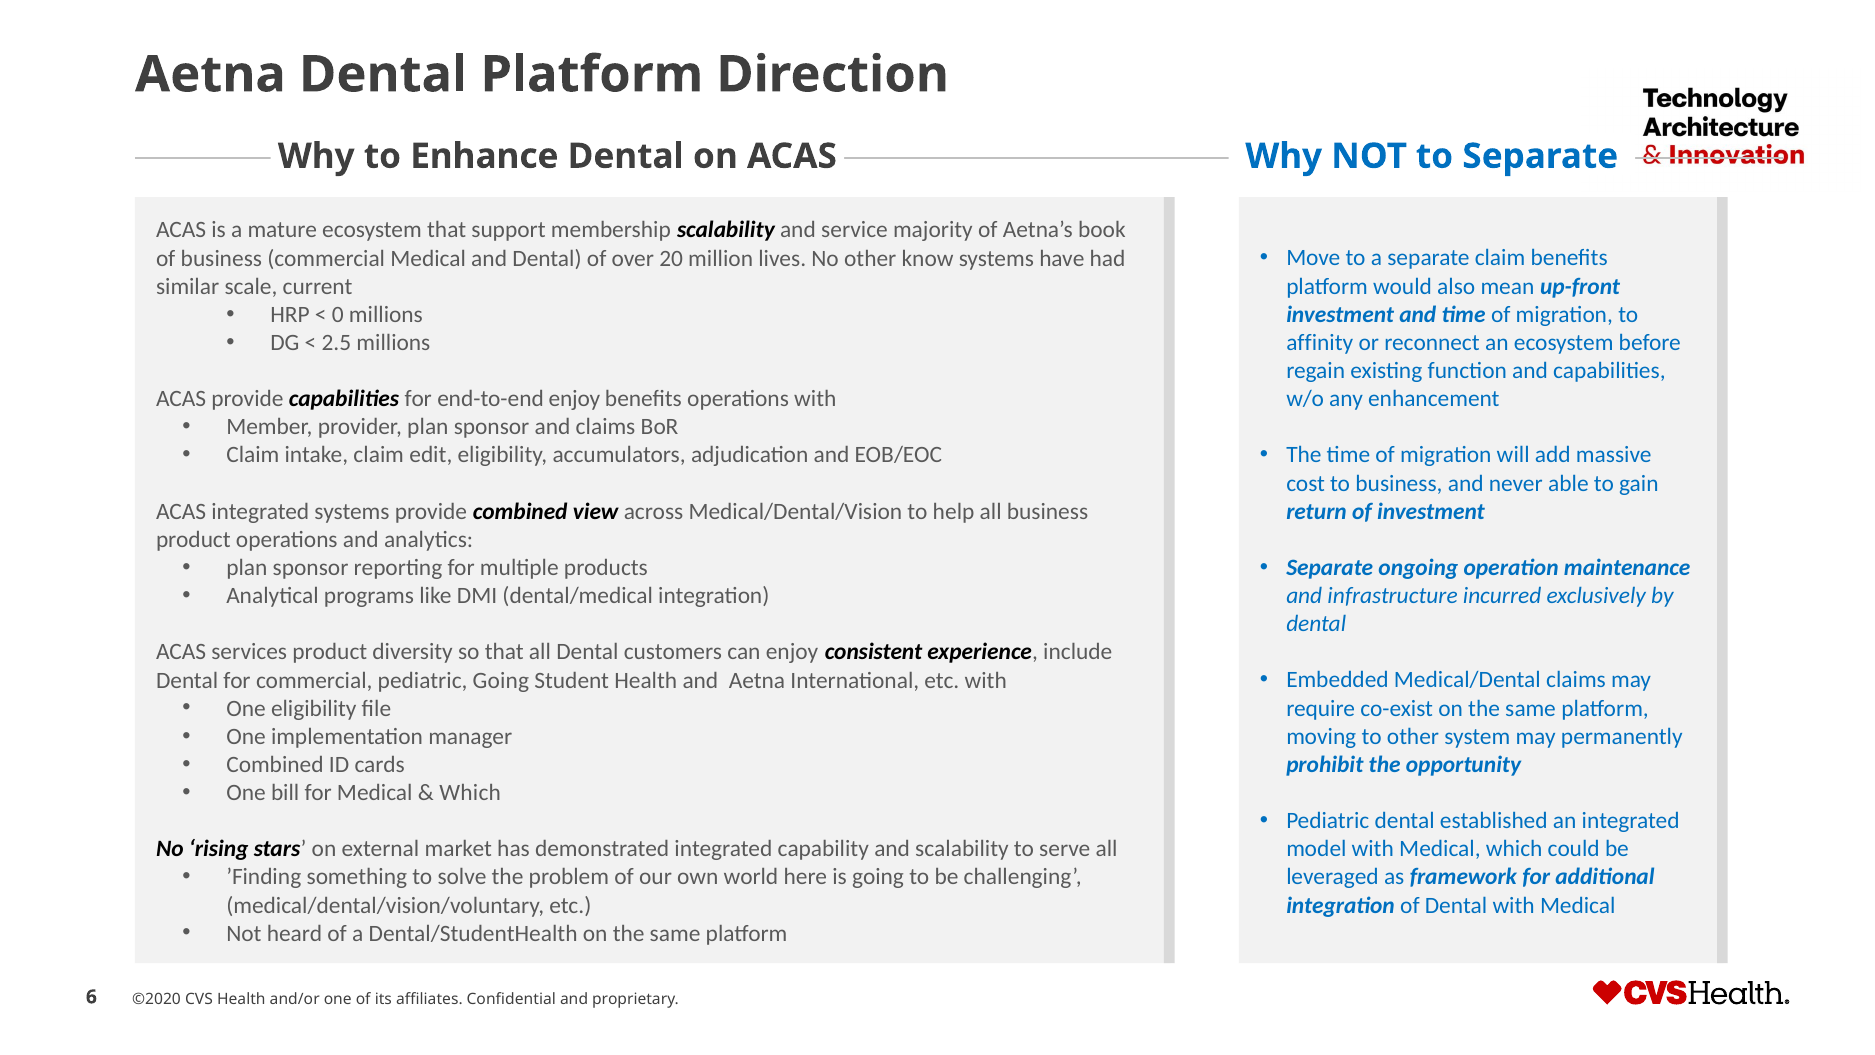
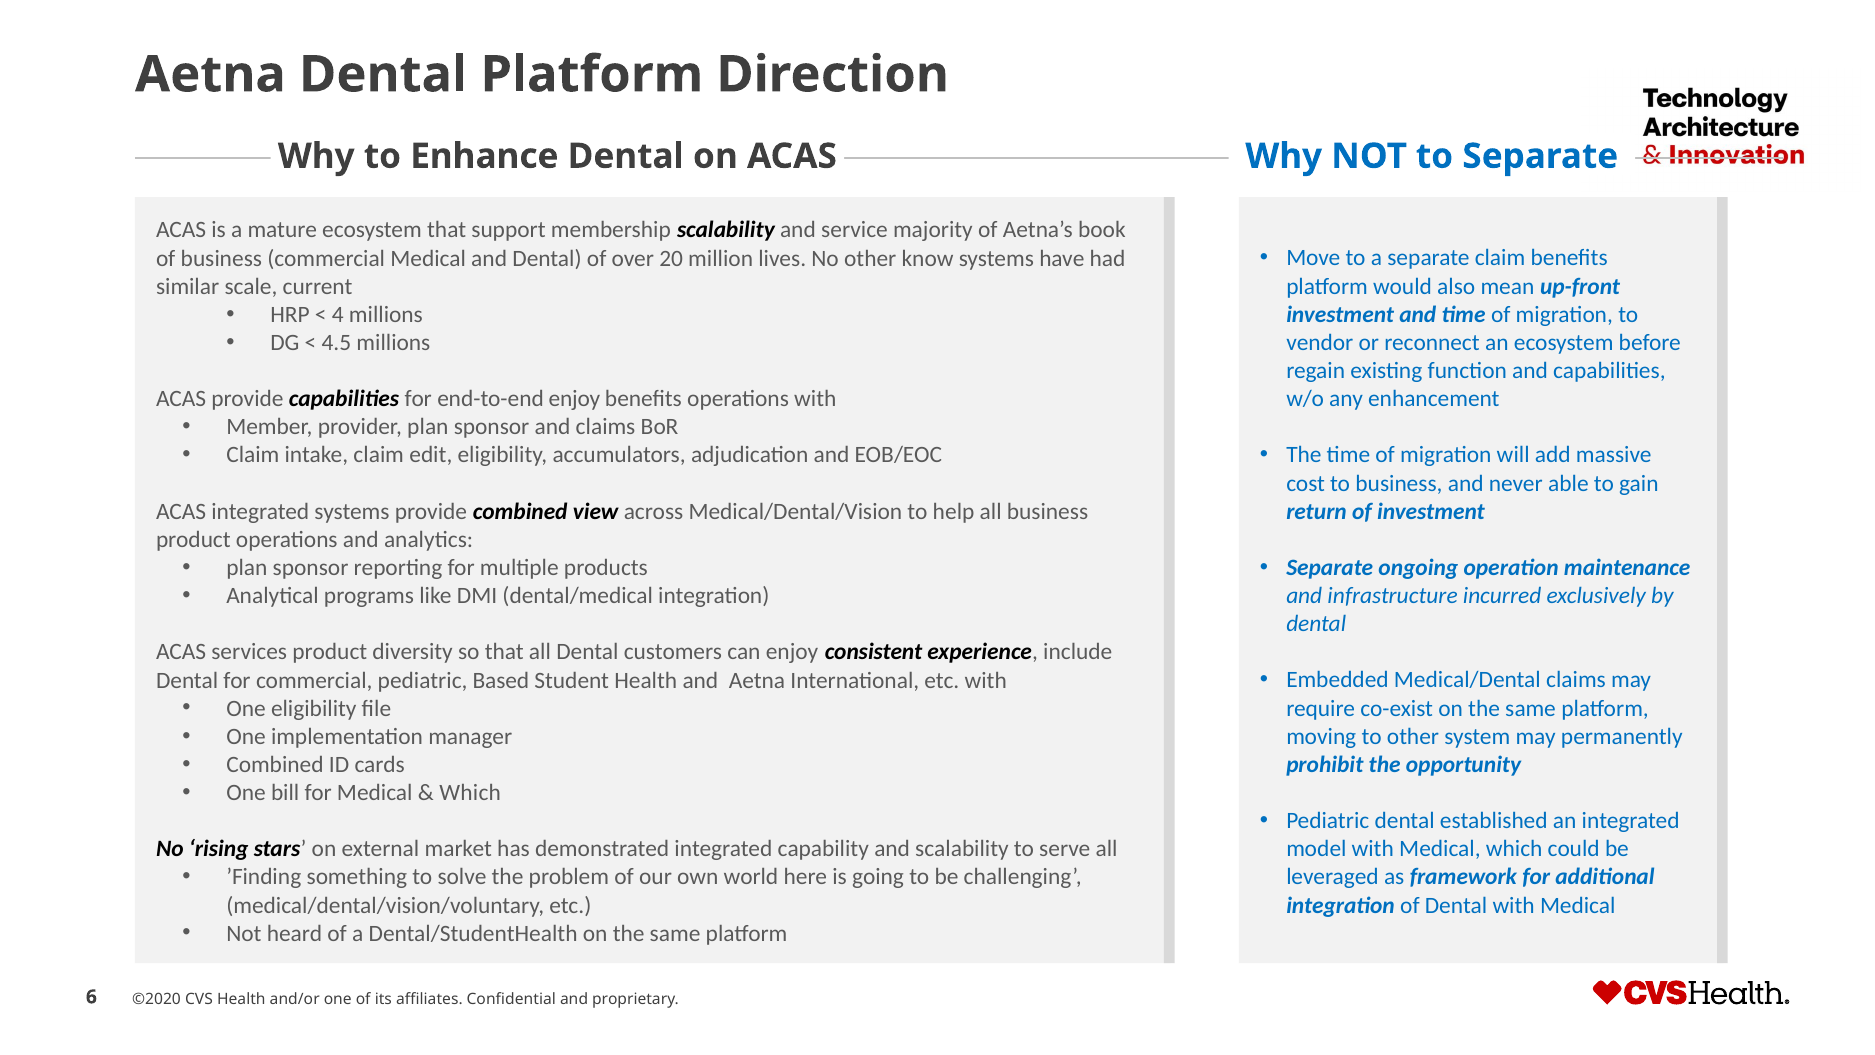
0: 0 -> 4
2.5: 2.5 -> 4.5
affinity: affinity -> vendor
pediatric Going: Going -> Based
